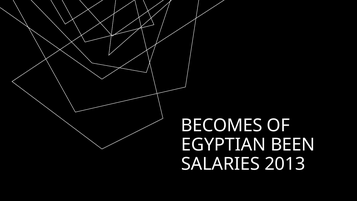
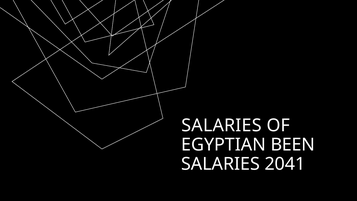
BECOMES at (222, 125): BECOMES -> SALARIES
2013: 2013 -> 2041
